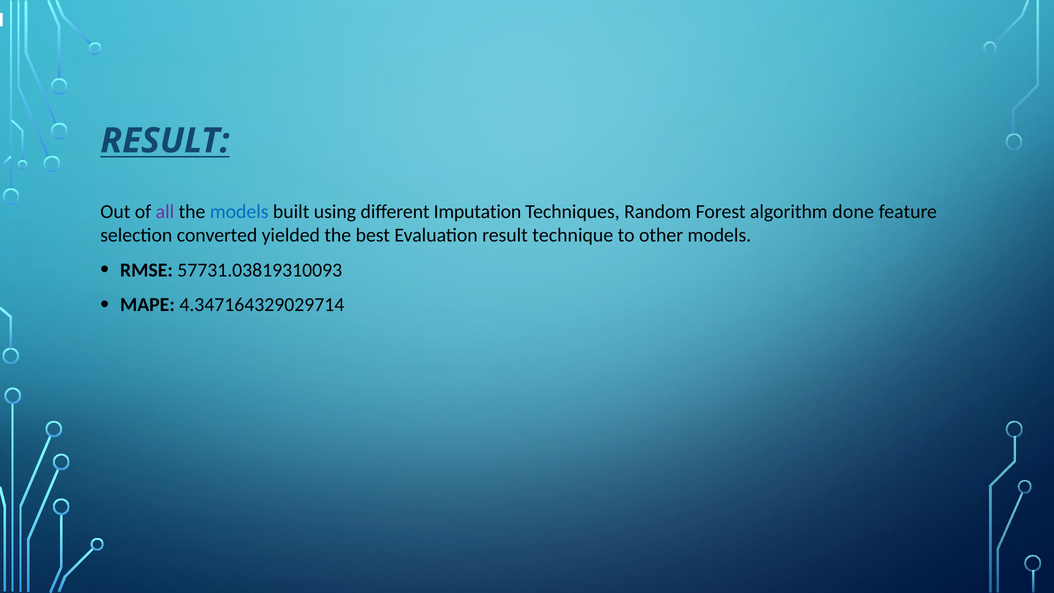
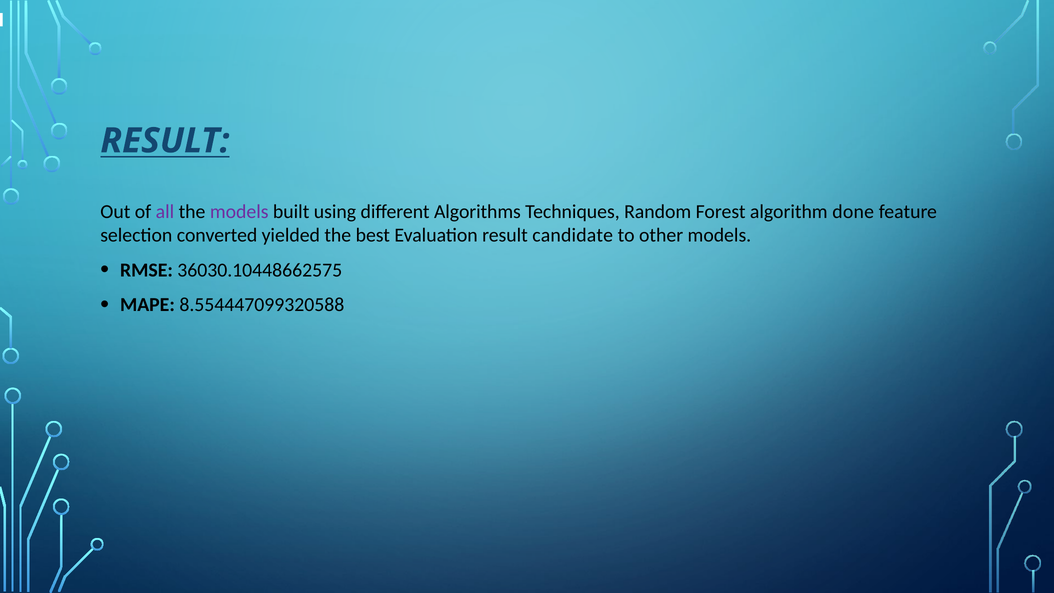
models at (239, 212) colour: blue -> purple
Imputation: Imputation -> Algorithms
technique: technique -> candidate
57731.03819310093: 57731.03819310093 -> 36030.10448662575
4.347164329029714: 4.347164329029714 -> 8.554447099320588
